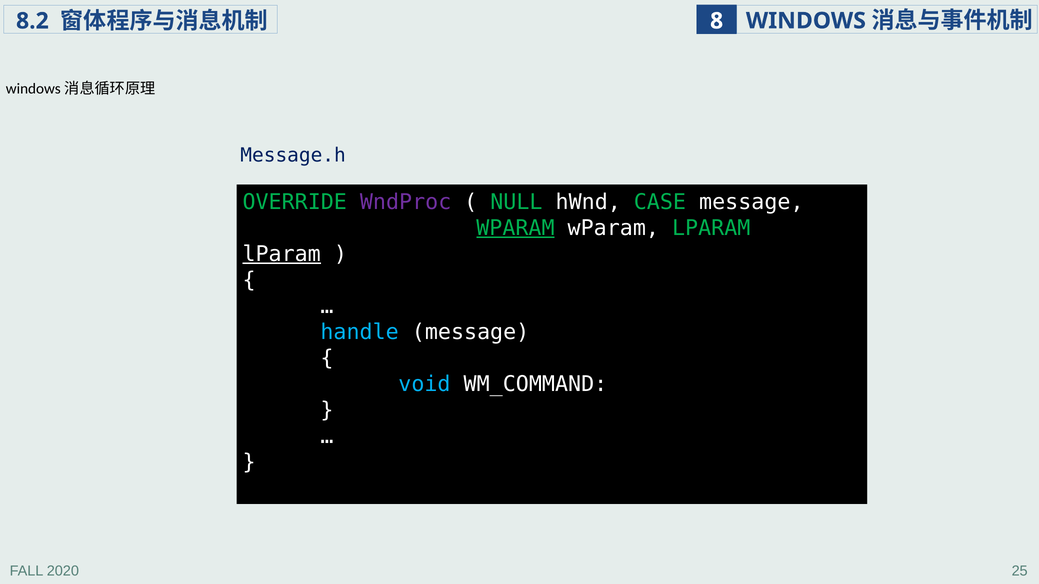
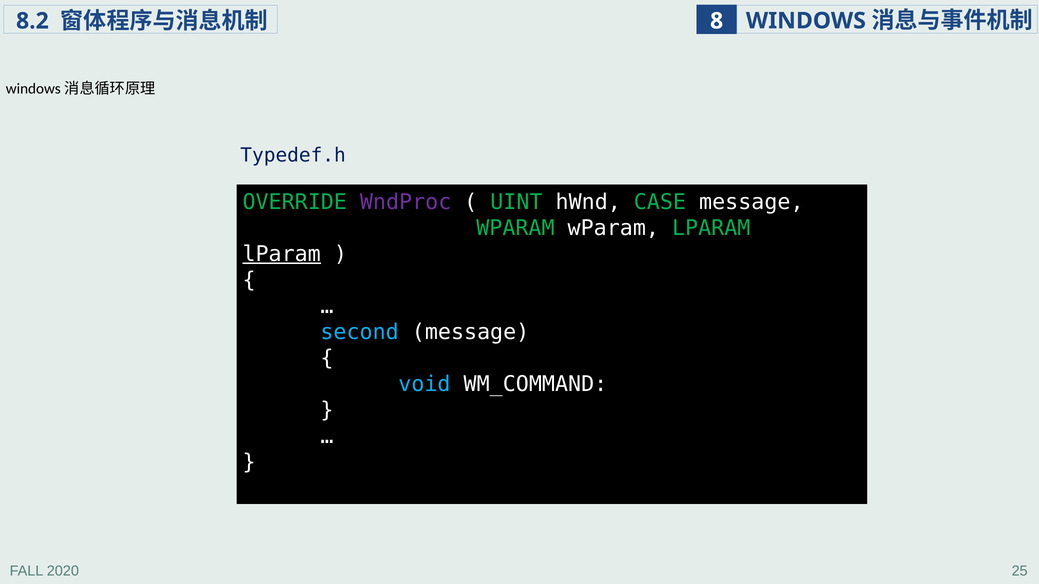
Message.h: Message.h -> Typedef.h
NULL: NULL -> UINT
WPARAM at (515, 228) underline: present -> none
handle: handle -> second
